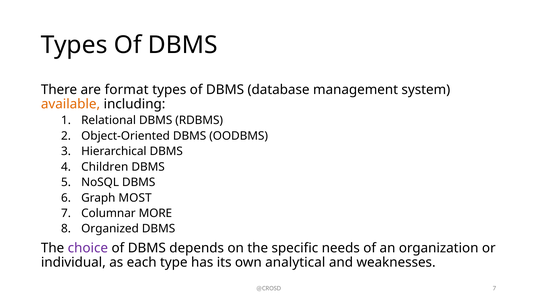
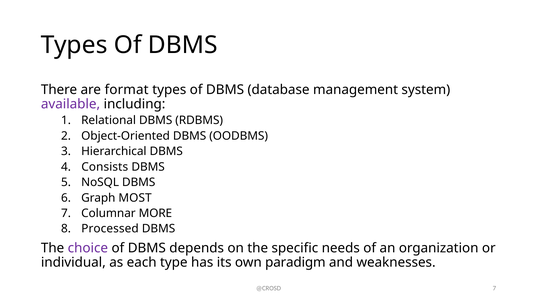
available colour: orange -> purple
Children: Children -> Consists
Organized: Organized -> Processed
analytical: analytical -> paradigm
